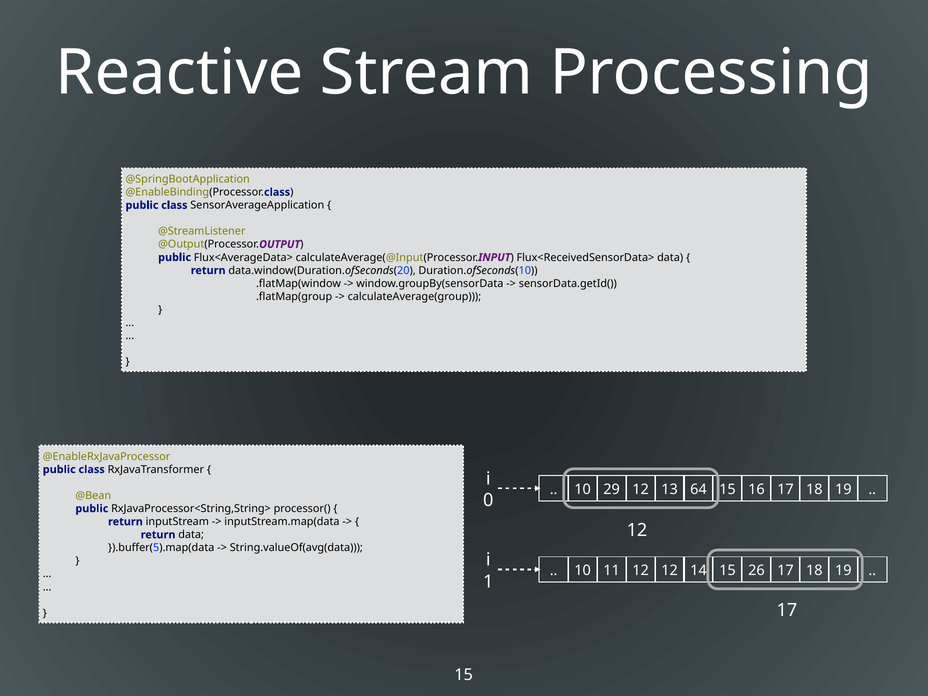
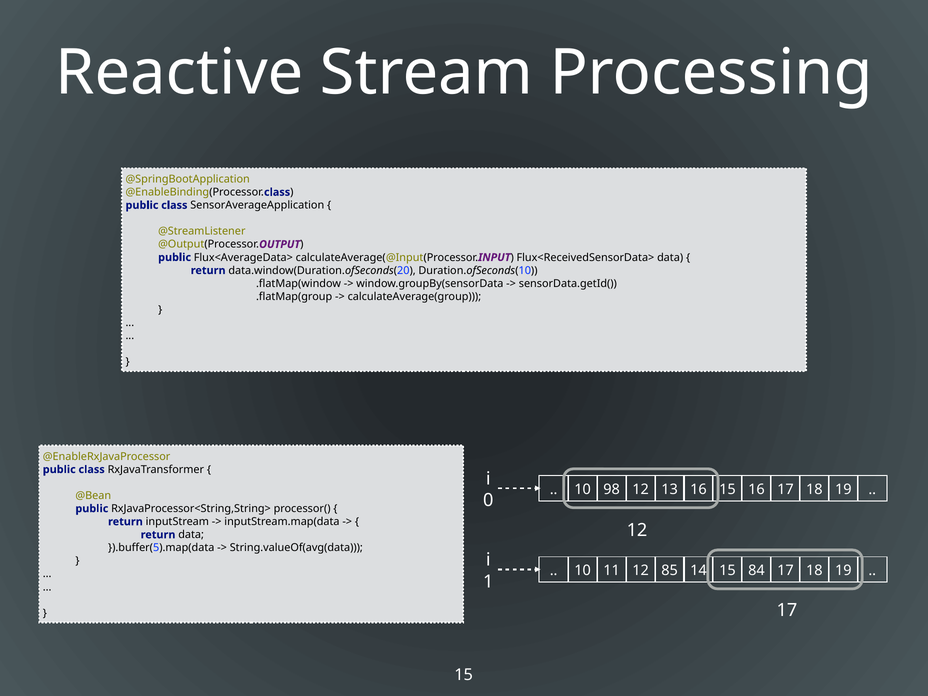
29: 29 -> 98
13 64: 64 -> 16
12 12: 12 -> 85
26: 26 -> 84
